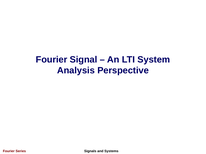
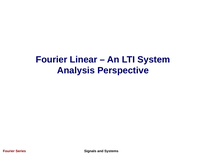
Signal: Signal -> Linear
